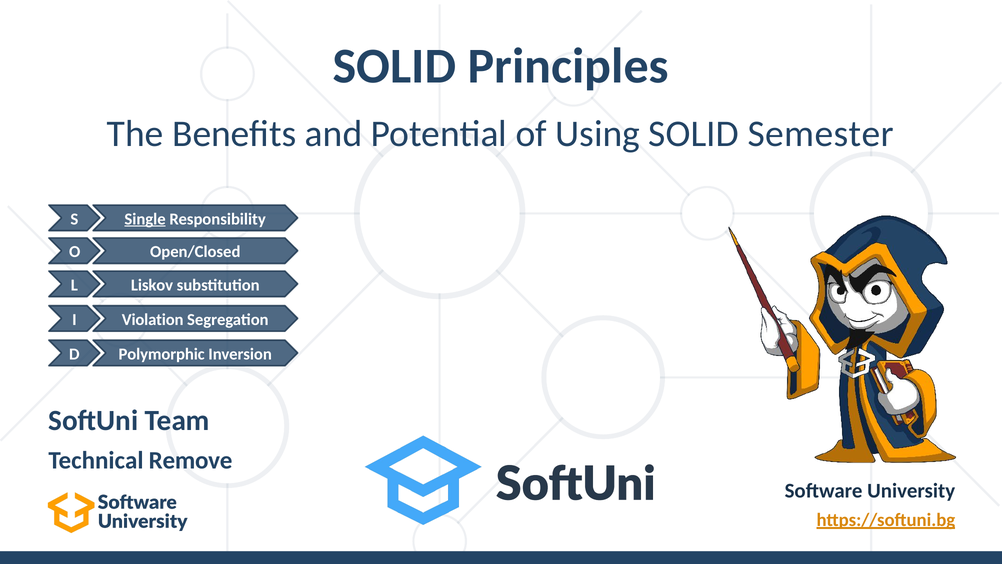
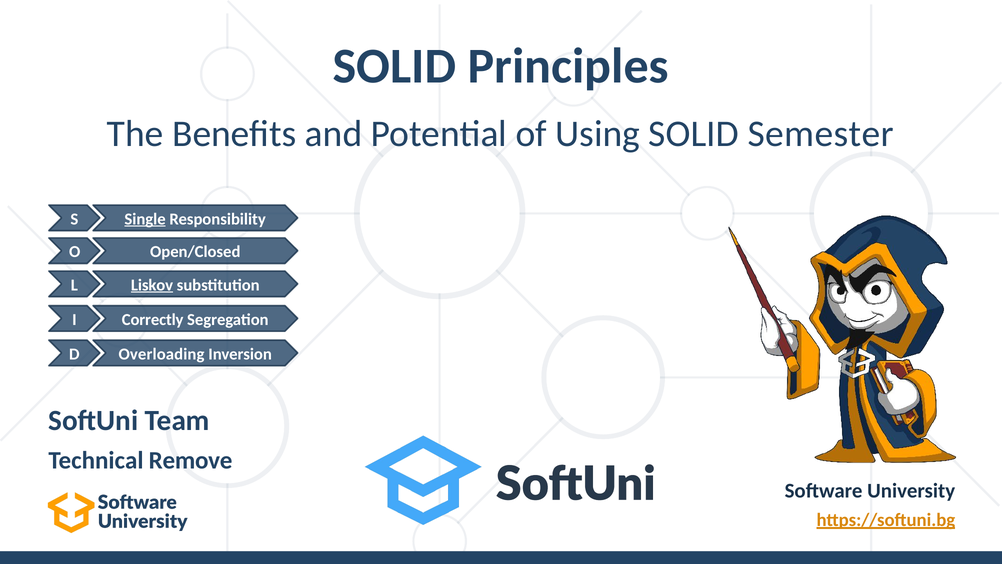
Liskov underline: none -> present
Violation: Violation -> Correctly
Polymorphic: Polymorphic -> Overloading
